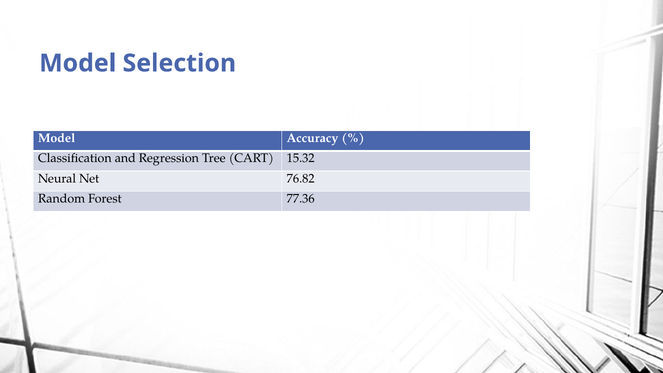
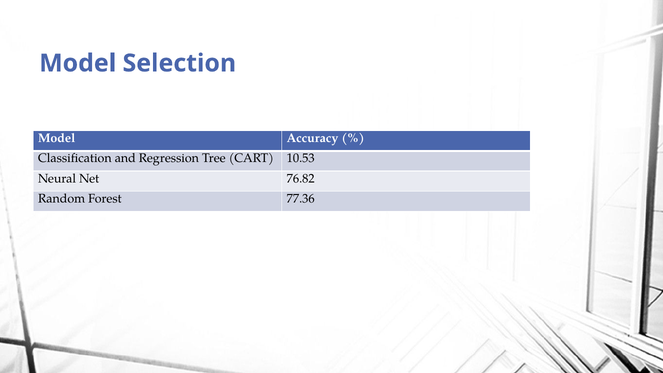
15.32: 15.32 -> 10.53
